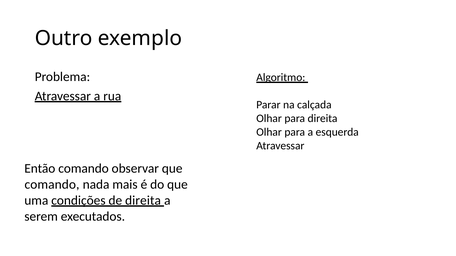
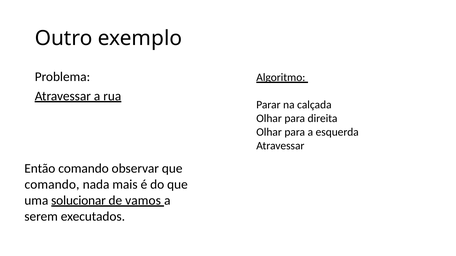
condições: condições -> solucionar
de direita: direita -> vamos
